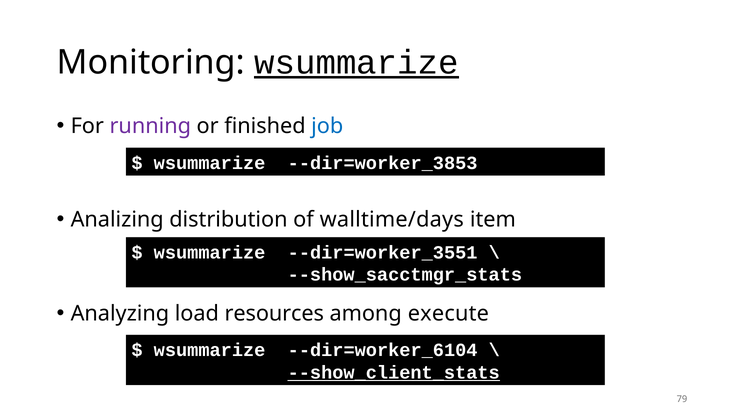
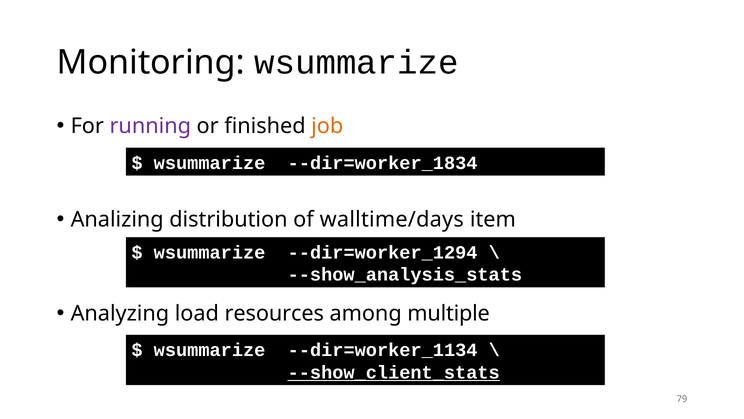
wsummarize at (356, 62) underline: present -> none
job colour: blue -> orange
--dir=worker_3853: --dir=worker_3853 -> --dir=worker_1834
--dir=worker_3551: --dir=worker_3551 -> --dir=worker_1294
--show_sacctmgr_stats: --show_sacctmgr_stats -> --show_analysis_stats
execute: execute -> multiple
--dir=worker_6104: --dir=worker_6104 -> --dir=worker_1134
